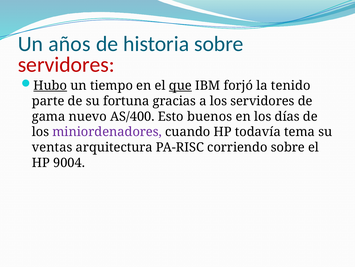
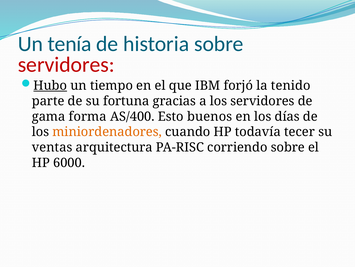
años: años -> tenía
que underline: present -> none
nuevo: nuevo -> forma
miniordenadores colour: purple -> orange
tema: tema -> tecer
9004: 9004 -> 6000
